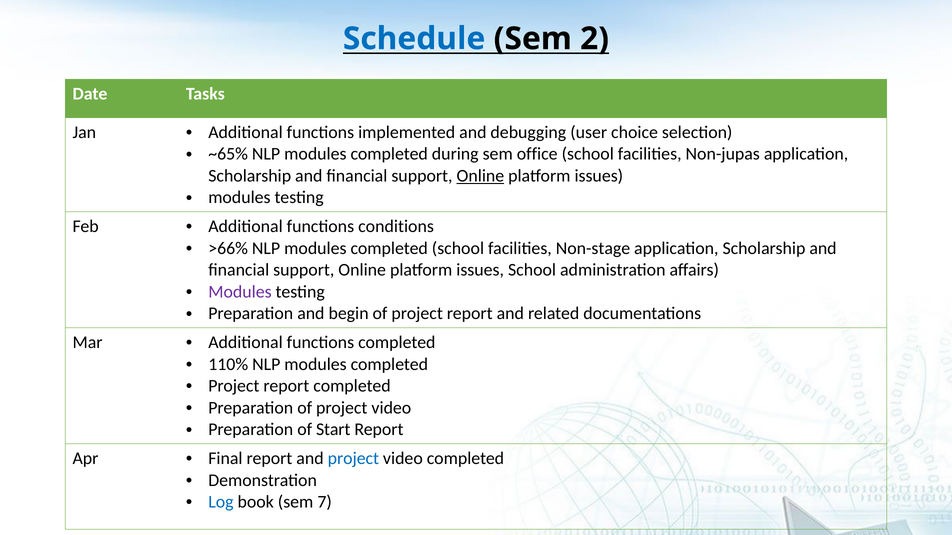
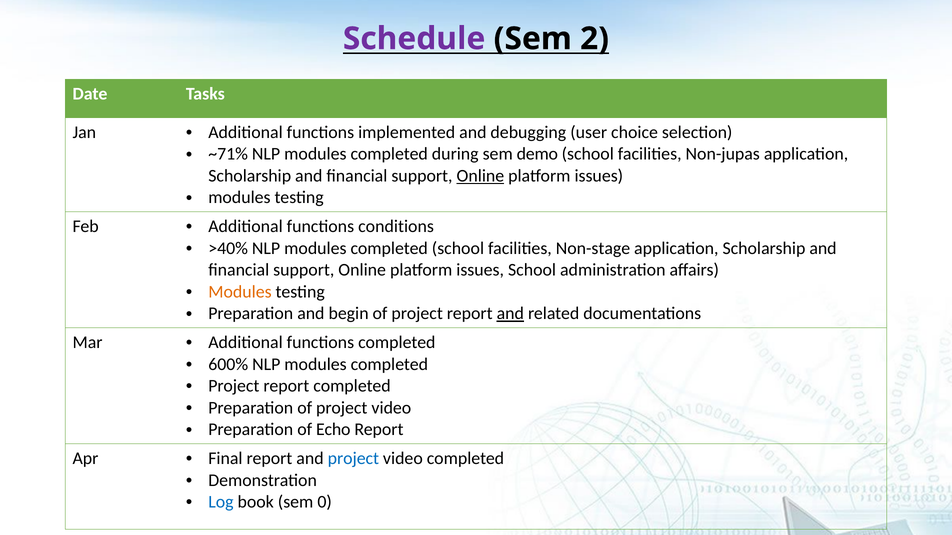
Schedule colour: blue -> purple
~65%: ~65% -> ~71%
office: office -> demo
>66%: >66% -> >40%
Modules at (240, 292) colour: purple -> orange
and at (510, 314) underline: none -> present
110%: 110% -> 600%
Start: Start -> Echo
7: 7 -> 0
